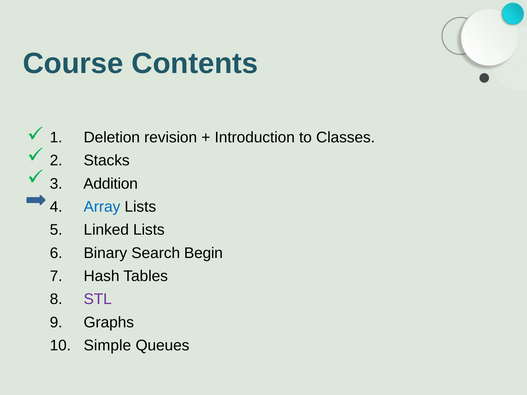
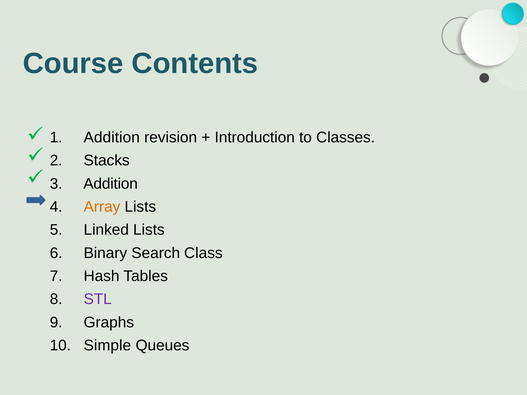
Deletion at (112, 137): Deletion -> Addition
Array colour: blue -> orange
Begin: Begin -> Class
